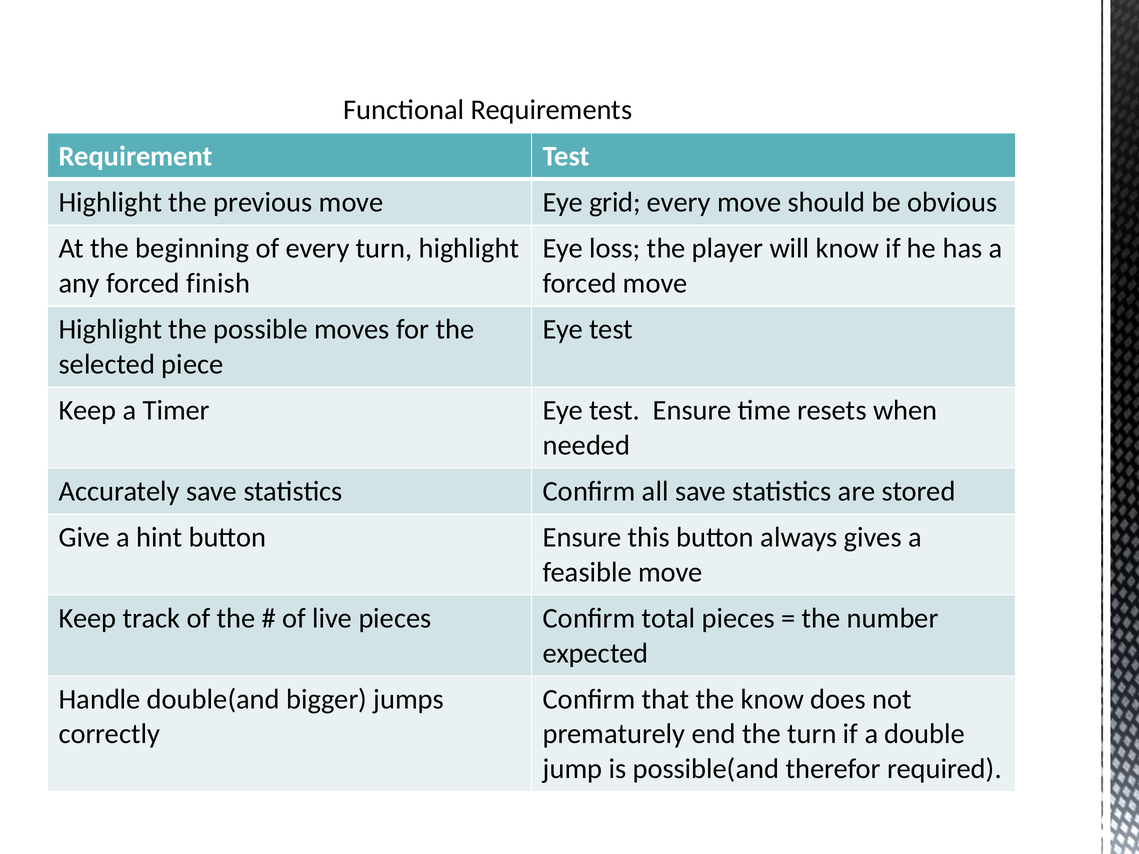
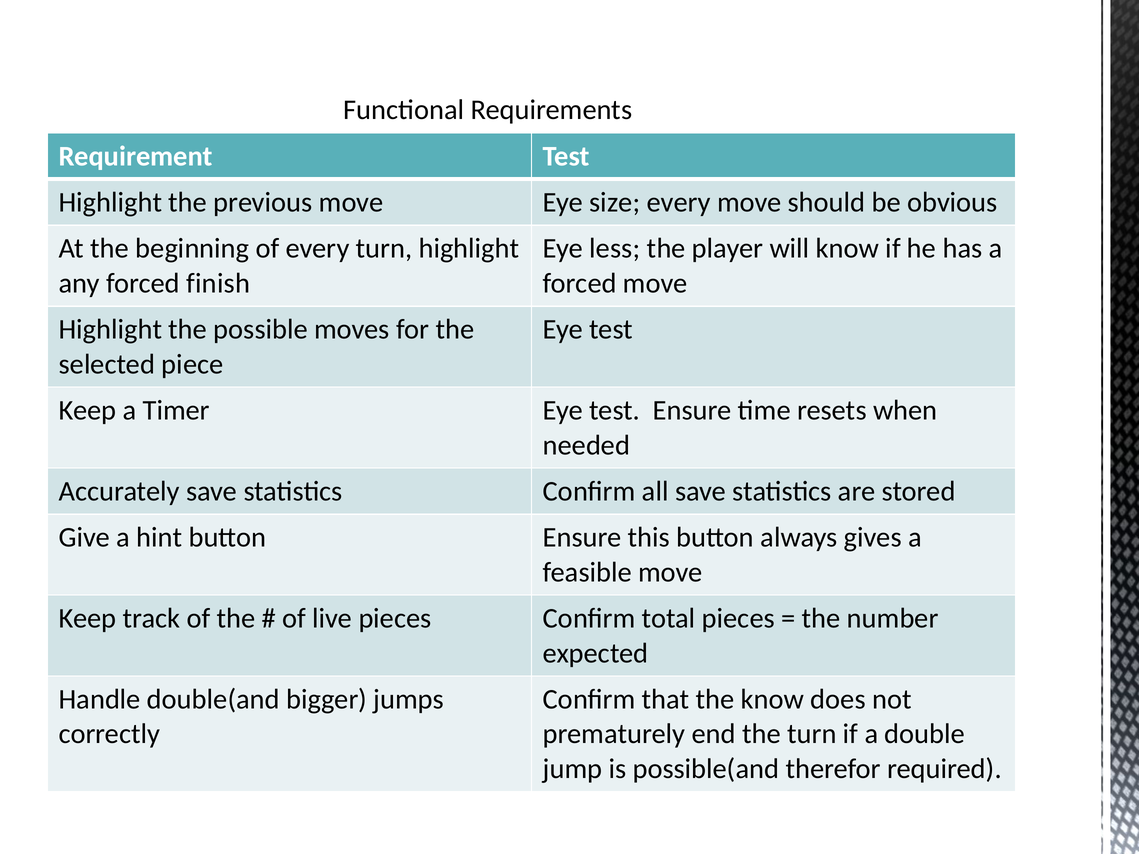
grid: grid -> size
loss: loss -> less
